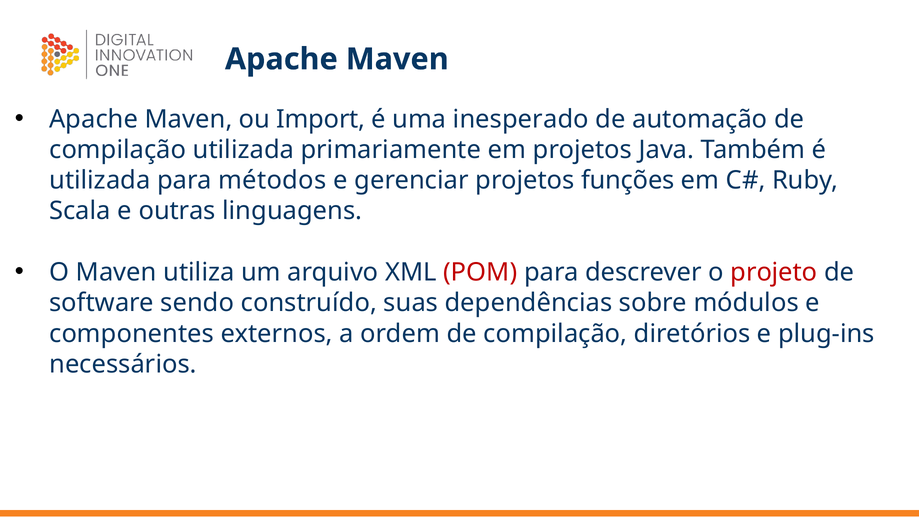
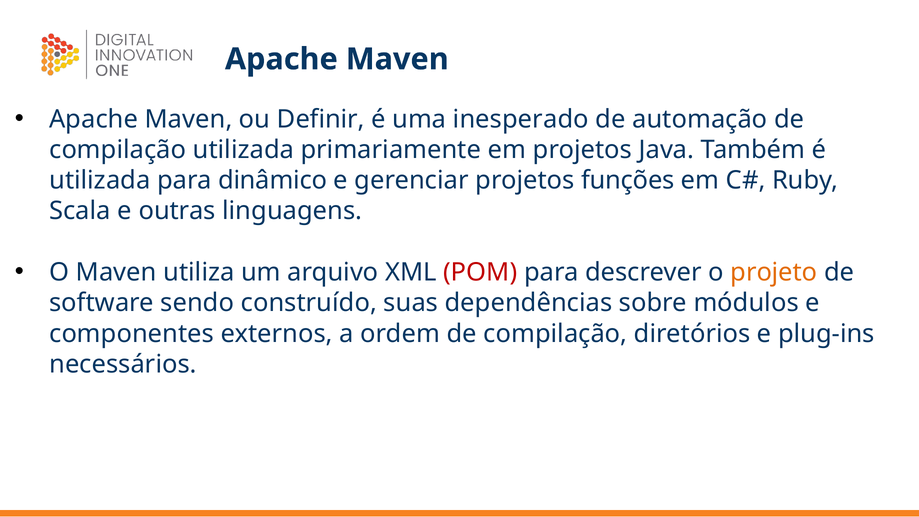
Import: Import -> Definir
métodos: métodos -> dinâmico
projeto colour: red -> orange
